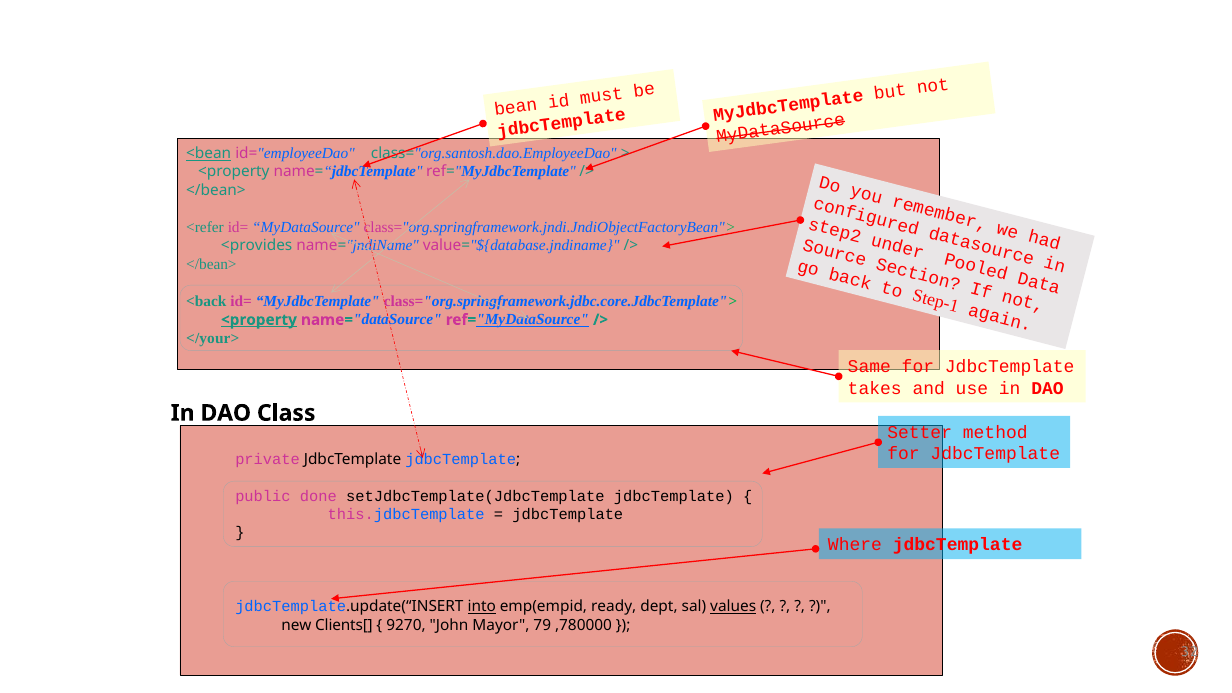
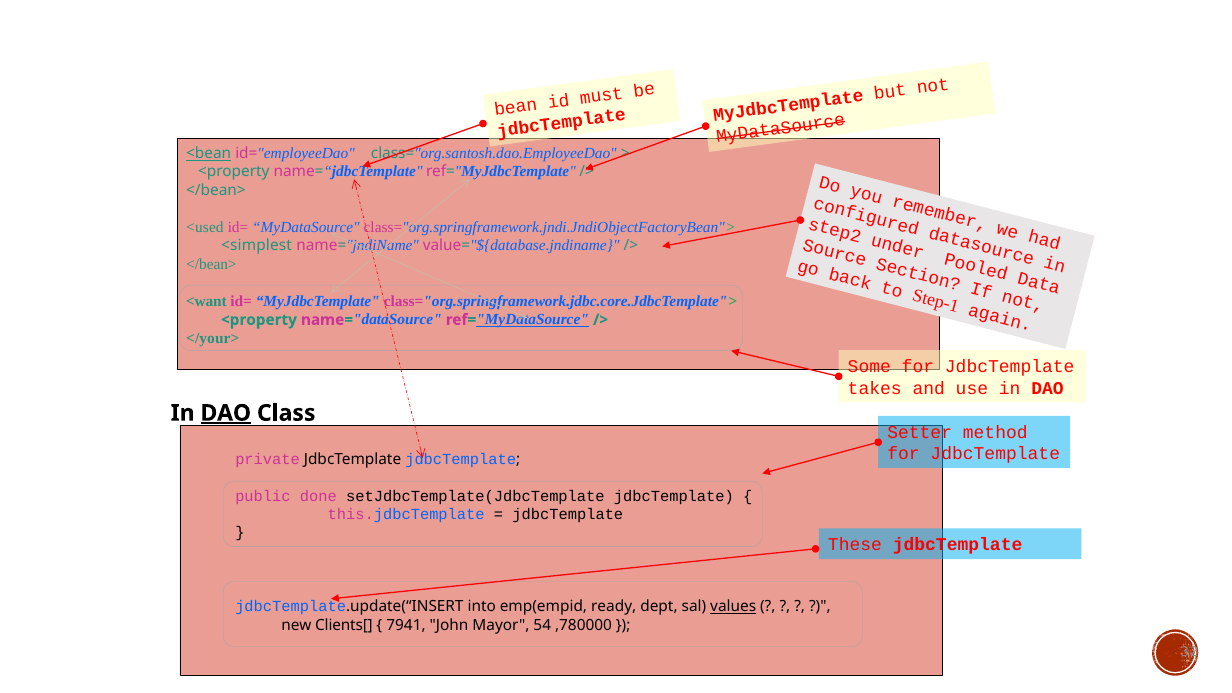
<refer: <refer -> <used
<provides: <provides -> <simplest
<back: <back -> <want
<property at (259, 320) underline: present -> none
Same: Same -> Some
DAO at (226, 413) underline: none -> present
Where: Where -> These
into underline: present -> none
9270: 9270 -> 7941
79: 79 -> 54
